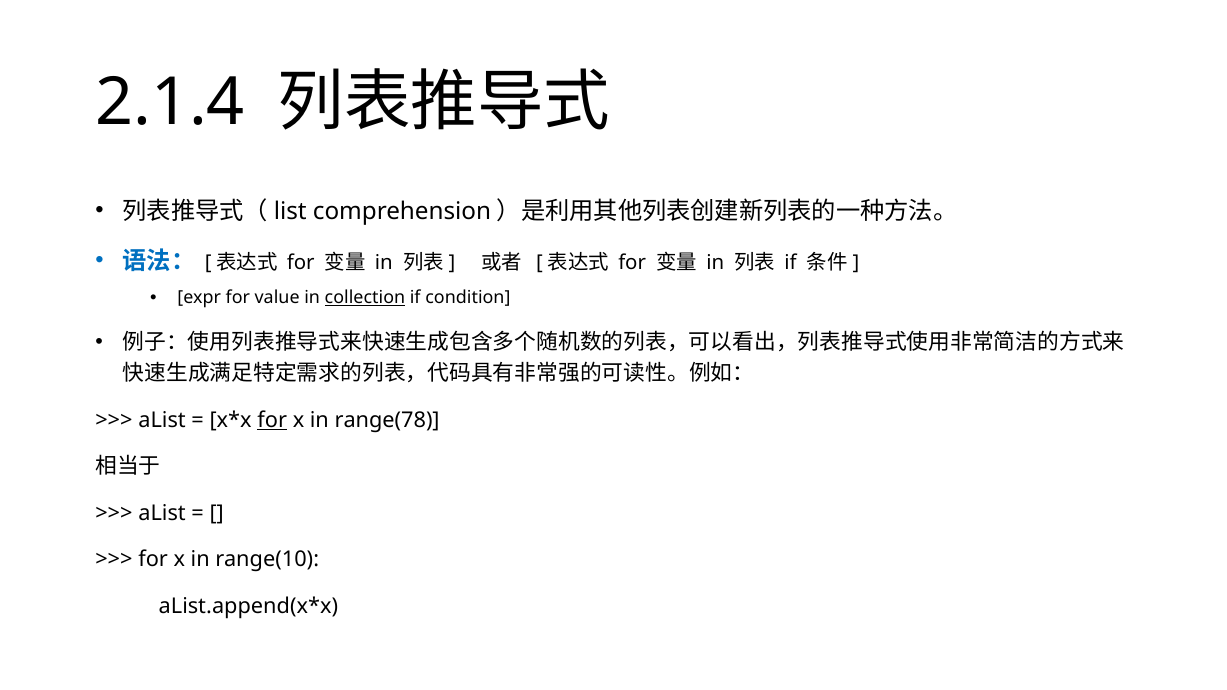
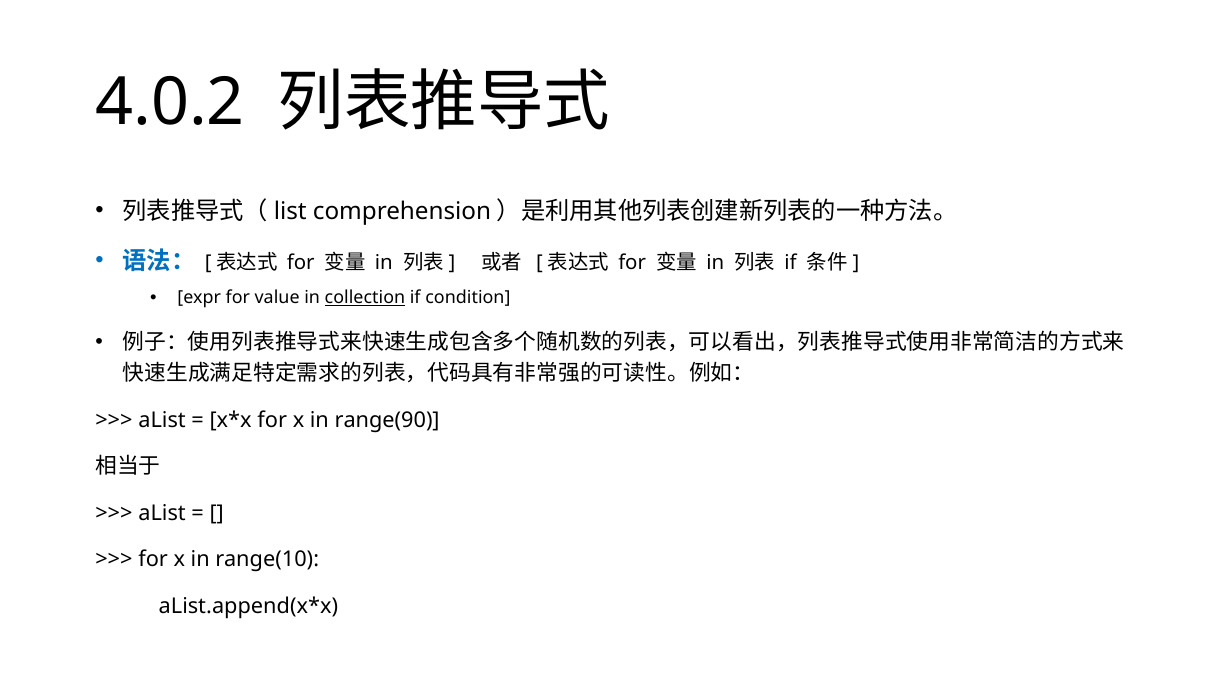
2.1.4: 2.1.4 -> 4.0.2
for at (272, 421) underline: present -> none
range(78: range(78 -> range(90
